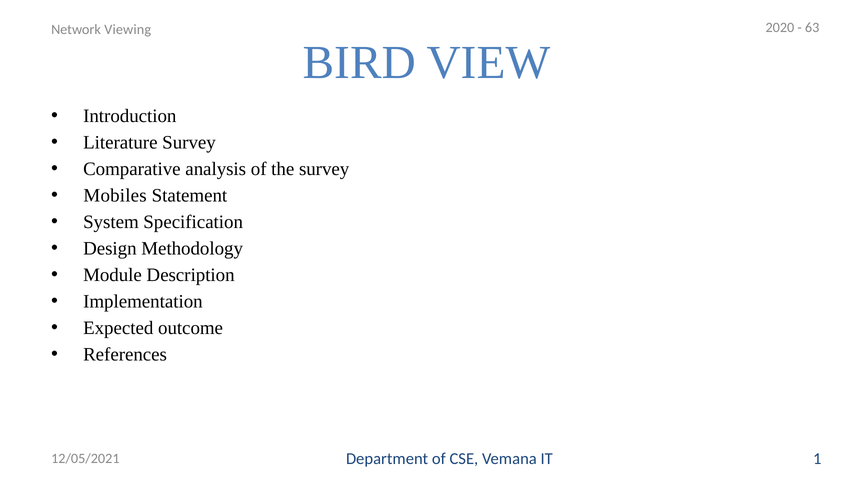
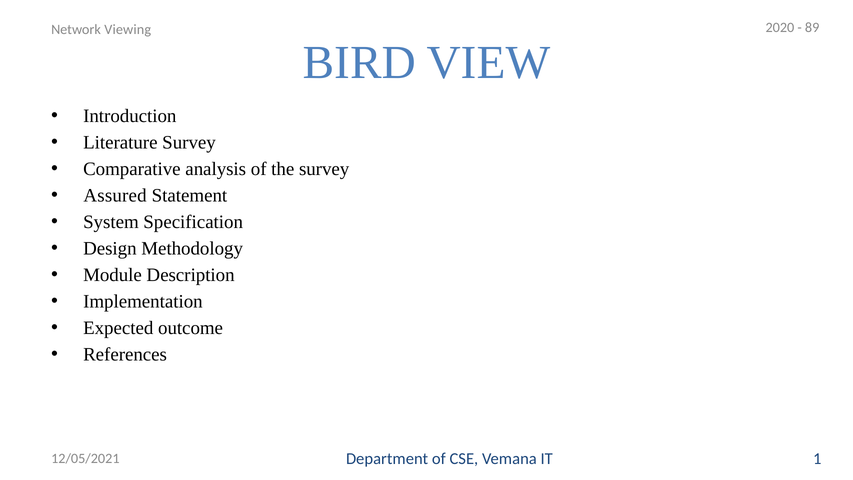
63: 63 -> 89
Mobiles: Mobiles -> Assured
